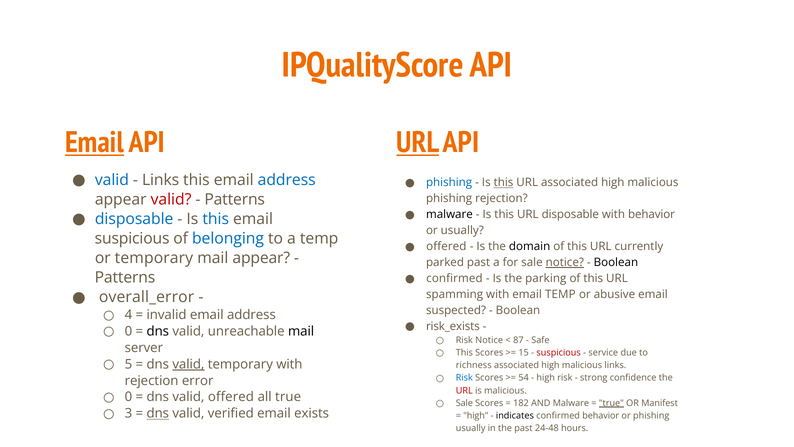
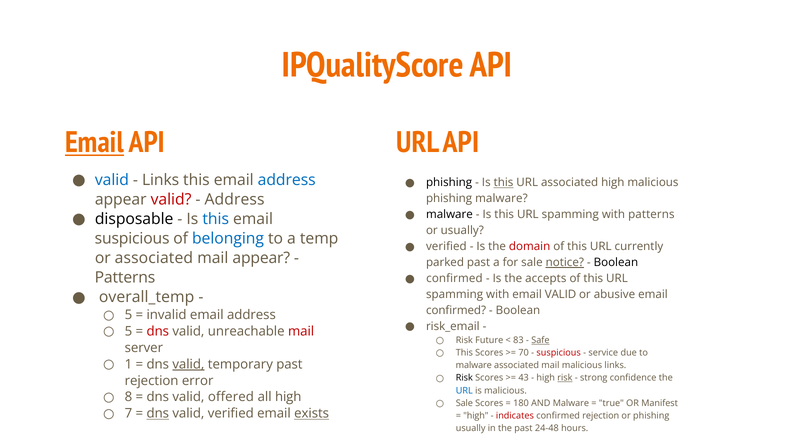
URL at (418, 142) underline: present -> none
phishing at (449, 182) colour: blue -> black
Patterns at (235, 199): Patterns -> Address
phishing rejection: rejection -> malware
Is this URL disposable: disposable -> spamming
with behavior: behavior -> patterns
disposable at (134, 219) colour: blue -> black
offered at (446, 246): offered -> verified
domain colour: black -> red
or temporary: temporary -> associated
parking: parking -> accepts
overall_error: overall_error -> overall_temp
email TEMP: TEMP -> VALID
suspected at (456, 310): suspected -> confirmed
4 at (128, 315): 4 -> 5
risk_exists: risk_exists -> risk_email
0 at (128, 331): 0 -> 5
dns at (158, 331) colour: black -> red
mail at (301, 331) colour: black -> red
Risk Notice: Notice -> Future
87: 87 -> 83
Safe underline: none -> present
15: 15 -> 70
5: 5 -> 1
temporary with: with -> past
richness at (474, 365): richness -> malware
high at (550, 365): high -> mail
Risk at (464, 378) colour: blue -> black
54: 54 -> 43
risk at (565, 378) underline: none -> present
URL at (464, 390) colour: red -> blue
0 at (128, 397): 0 -> 8
all true: true -> high
182: 182 -> 180
true at (611, 403) underline: present -> none
3: 3 -> 7
exists underline: none -> present
indicates colour: black -> red
confirmed behavior: behavior -> rejection
